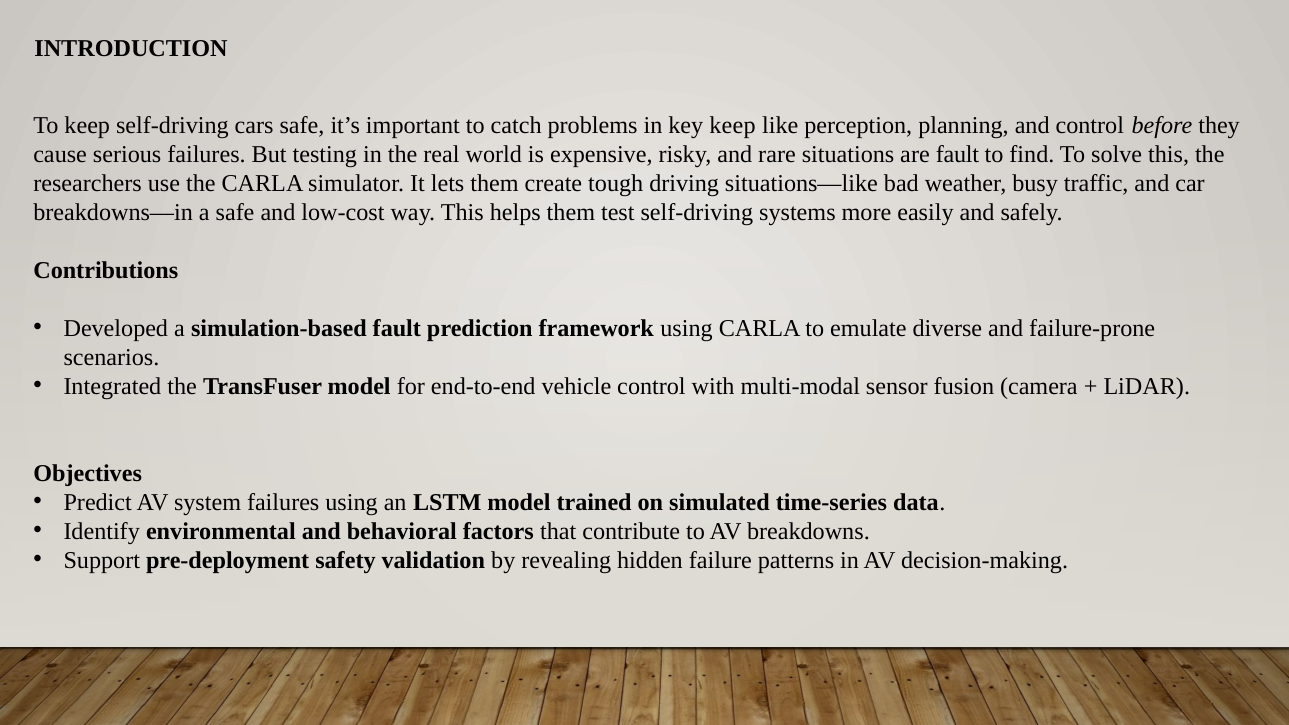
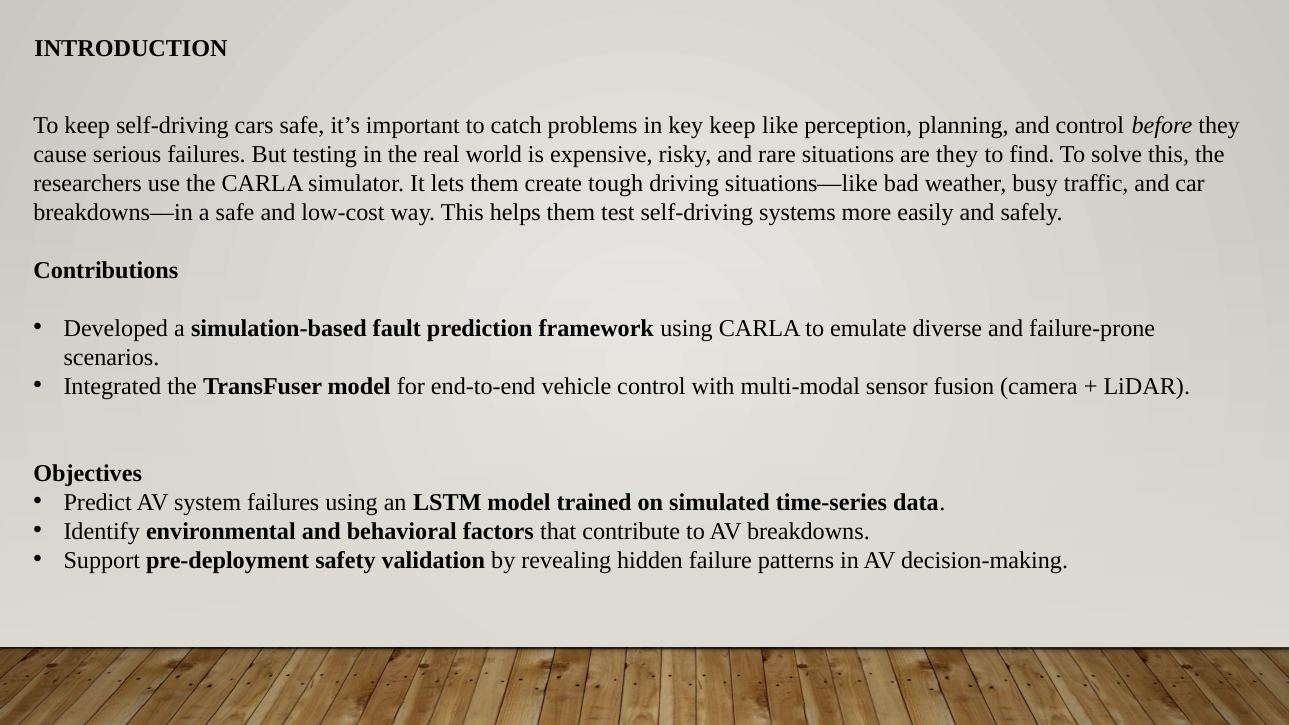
are fault: fault -> they
